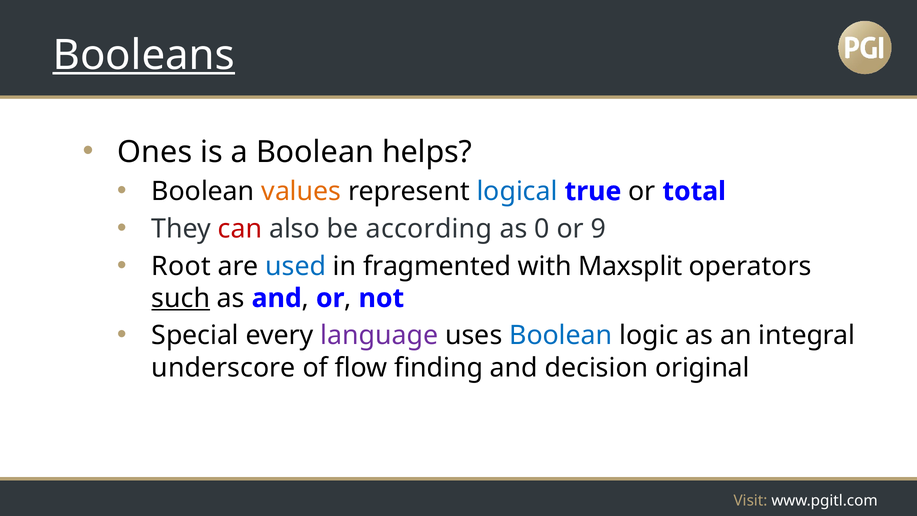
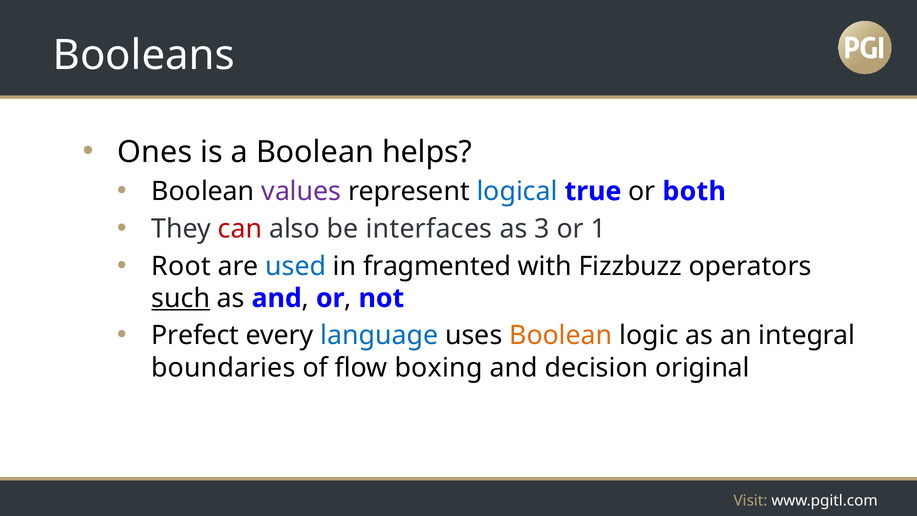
Booleans underline: present -> none
values colour: orange -> purple
total: total -> both
according: according -> interfaces
0: 0 -> 3
9: 9 -> 1
Maxsplit: Maxsplit -> Fizzbuzz
Special: Special -> Prefect
language colour: purple -> blue
Boolean at (561, 336) colour: blue -> orange
underscore: underscore -> boundaries
finding: finding -> boxing
